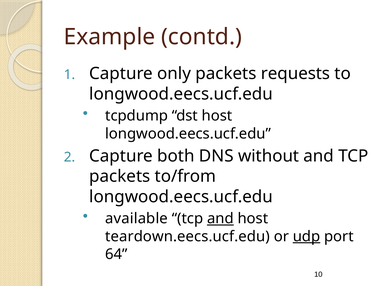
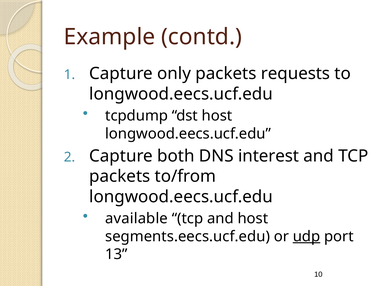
without: without -> interest
and at (220, 219) underline: present -> none
teardown.eecs.ucf.edu: teardown.eecs.ucf.edu -> segments.eecs.ucf.edu
64: 64 -> 13
